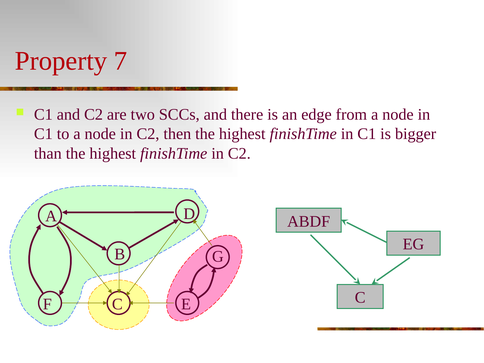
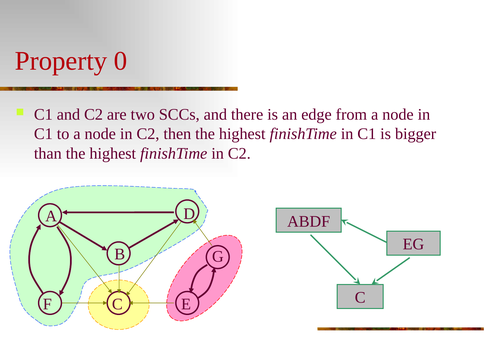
7: 7 -> 0
